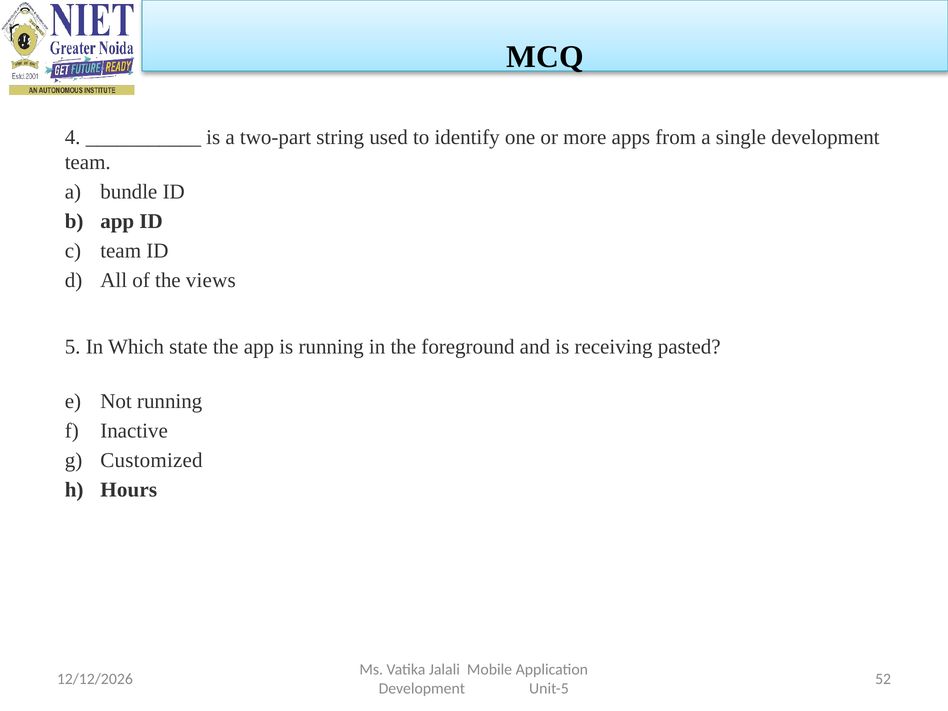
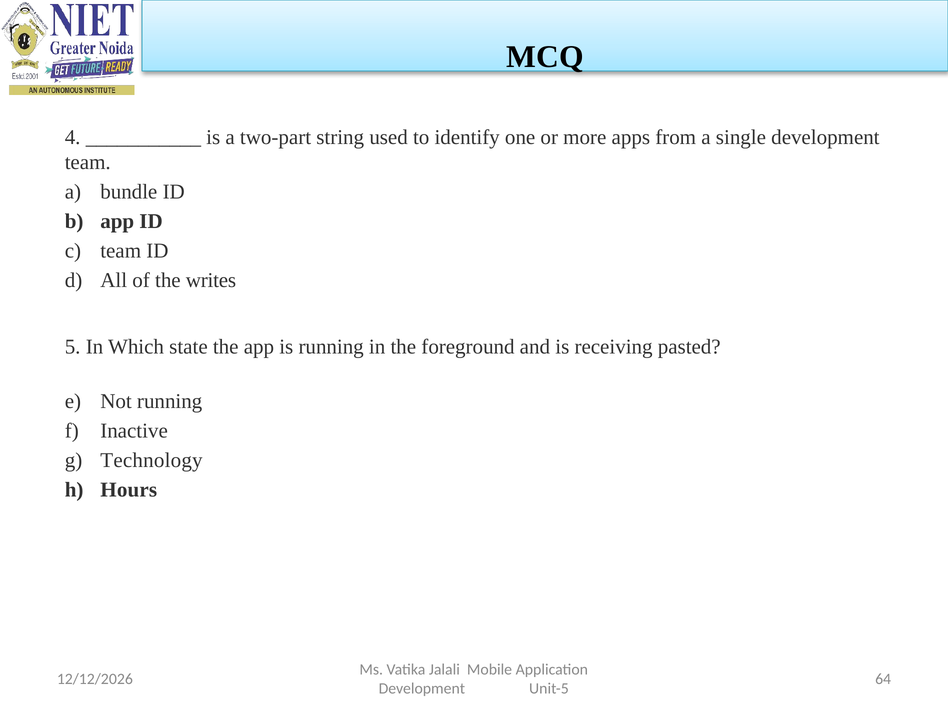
views: views -> writes
Customized: Customized -> Technology
52: 52 -> 64
